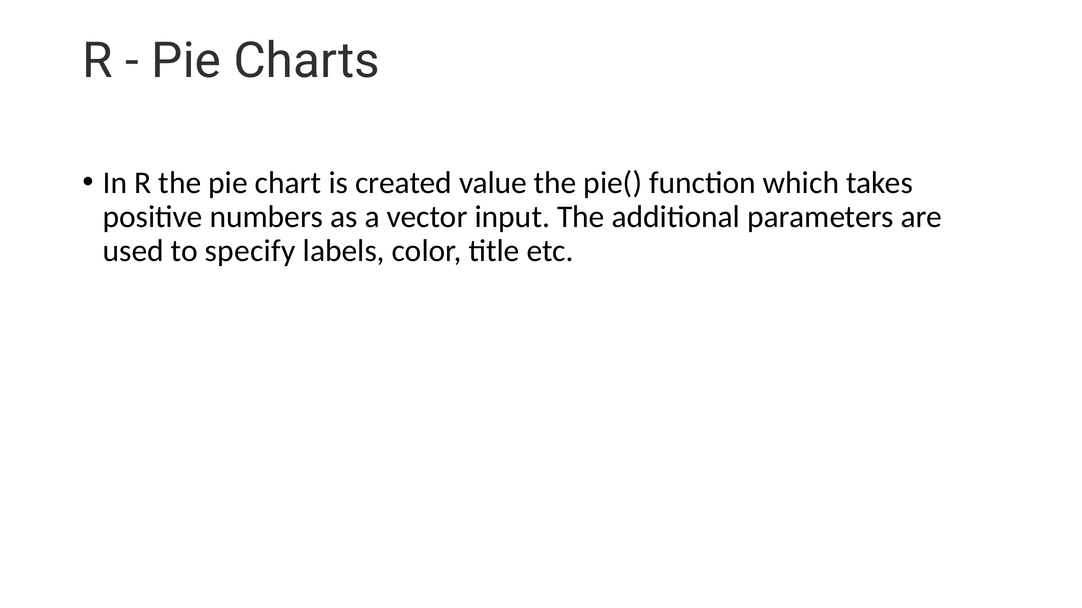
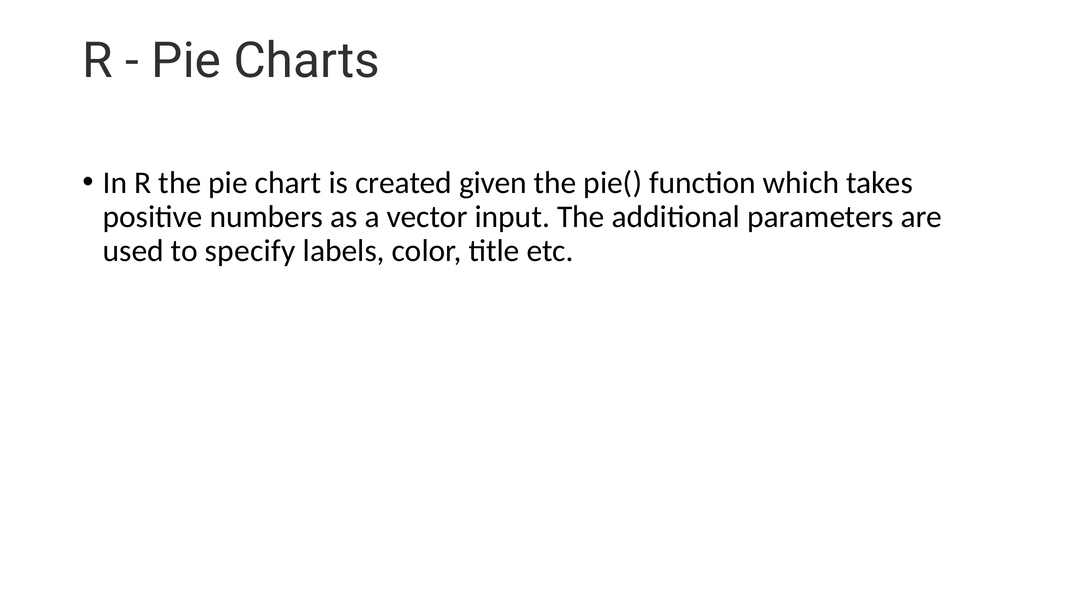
value: value -> given
